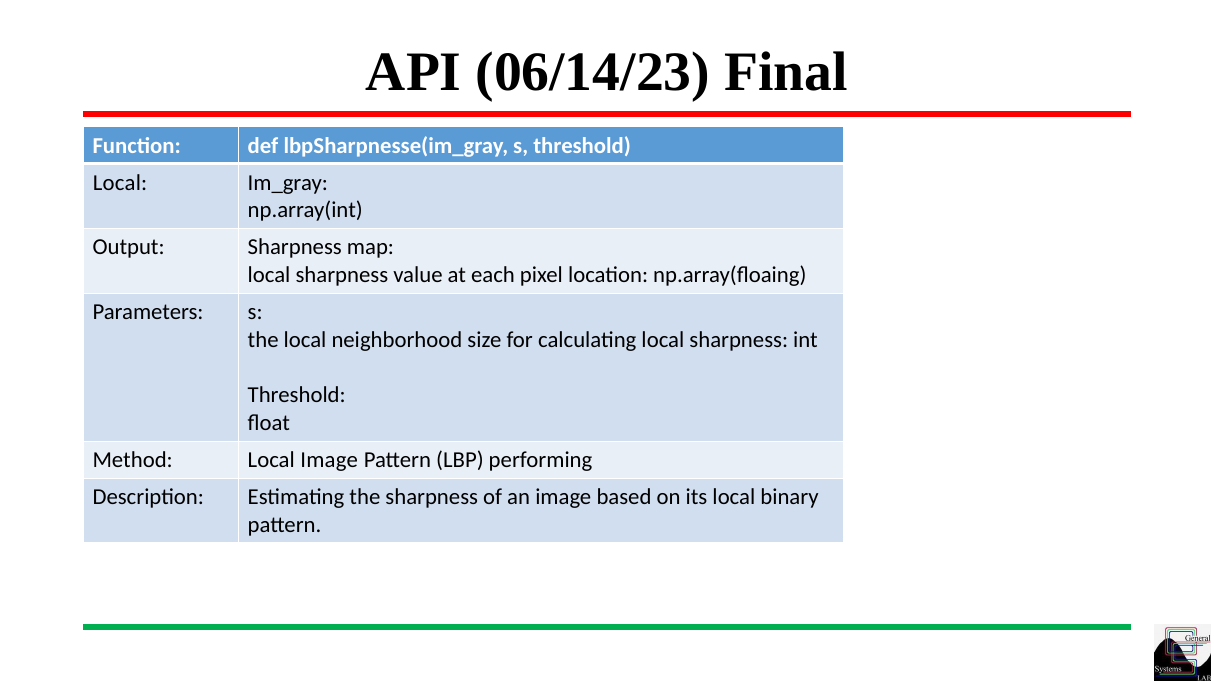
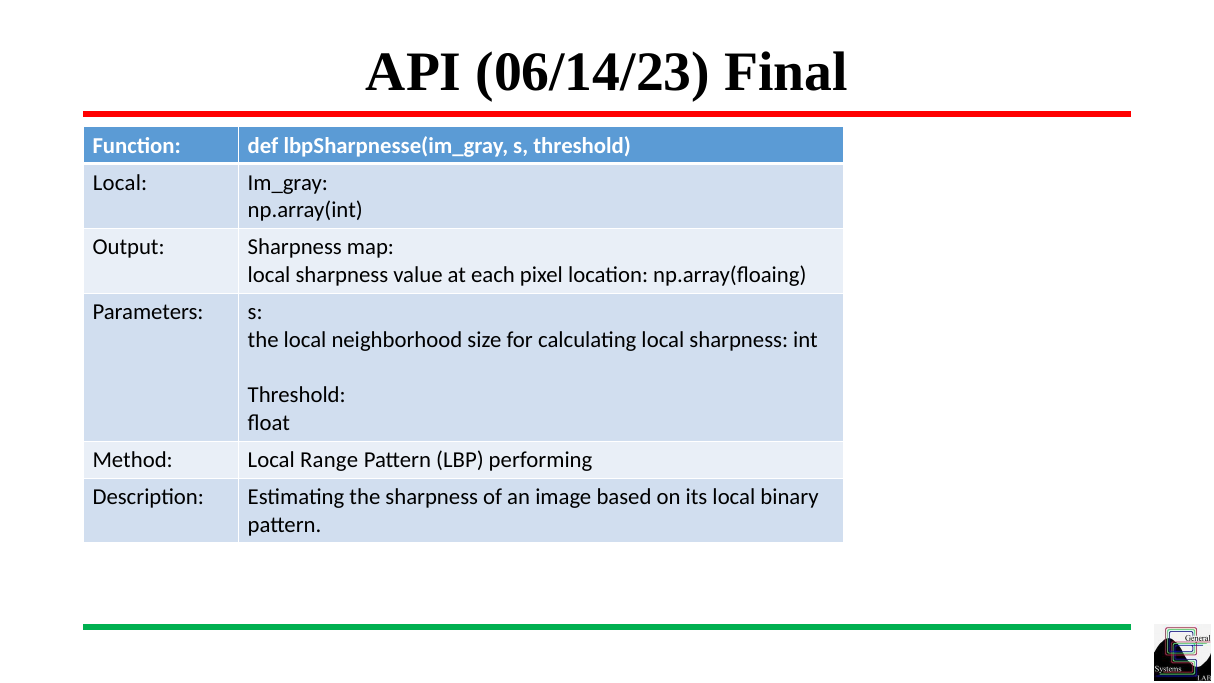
Local Image: Image -> Range
